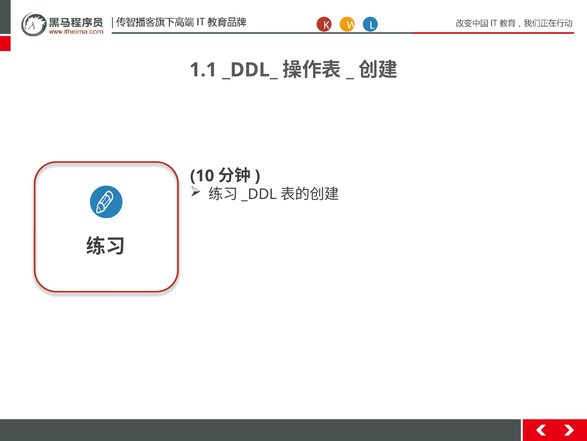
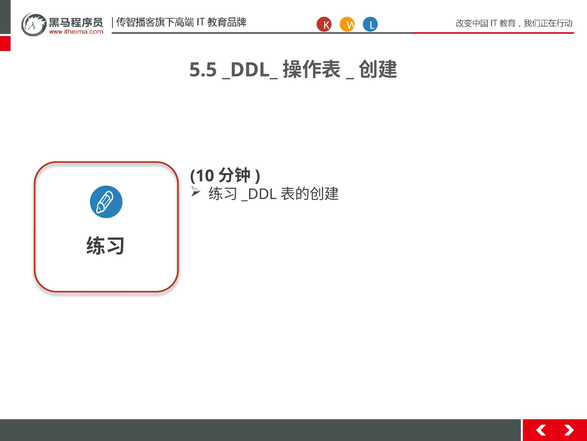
1.1: 1.1 -> 5.5
